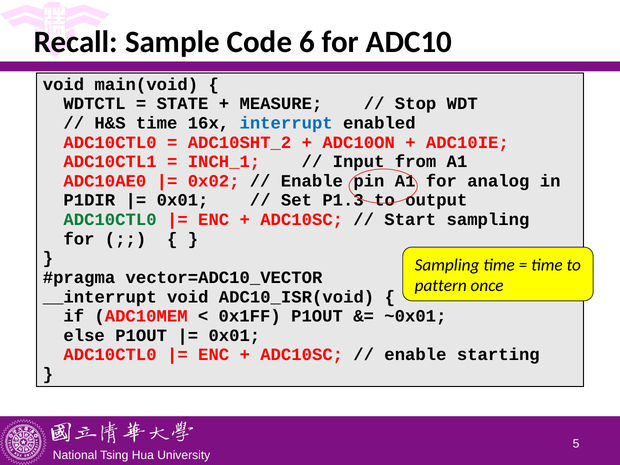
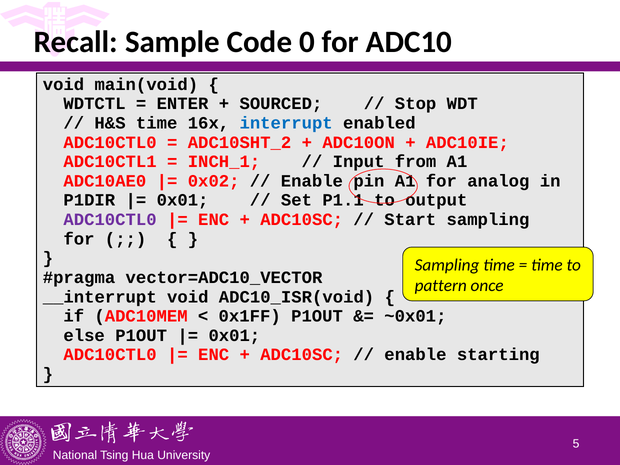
6: 6 -> 0
STATE: STATE -> ENTER
MEASURE: MEASURE -> SOURCED
P1.3: P1.3 -> P1.1
ADC10CTL0 at (110, 220) colour: green -> purple
